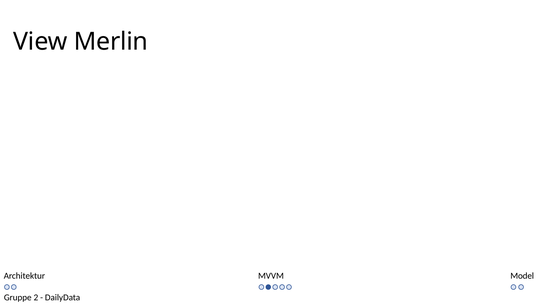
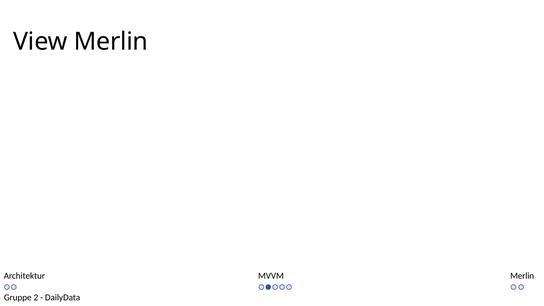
Architektur Model: Model -> Merlin
